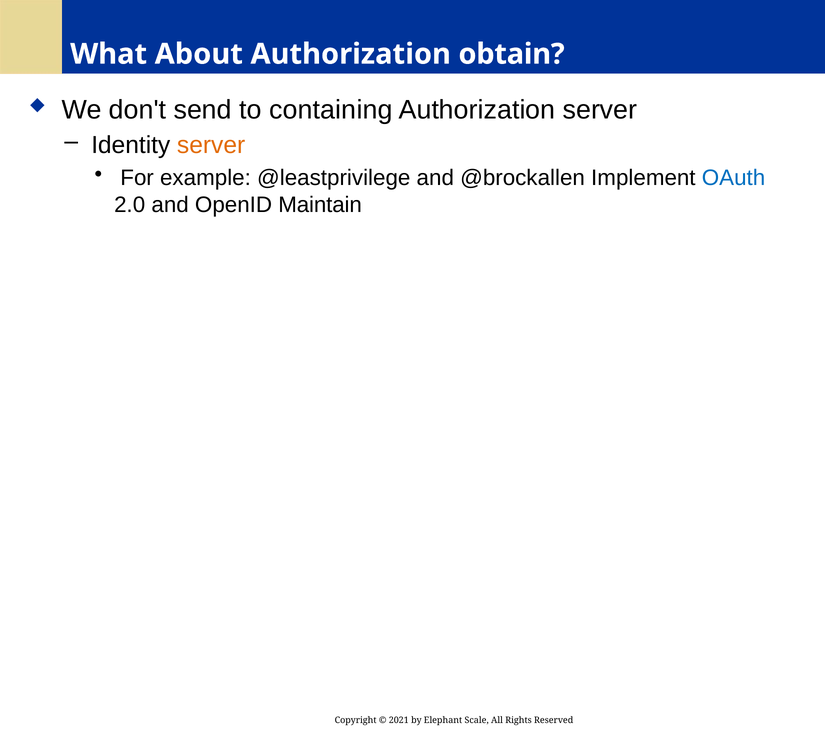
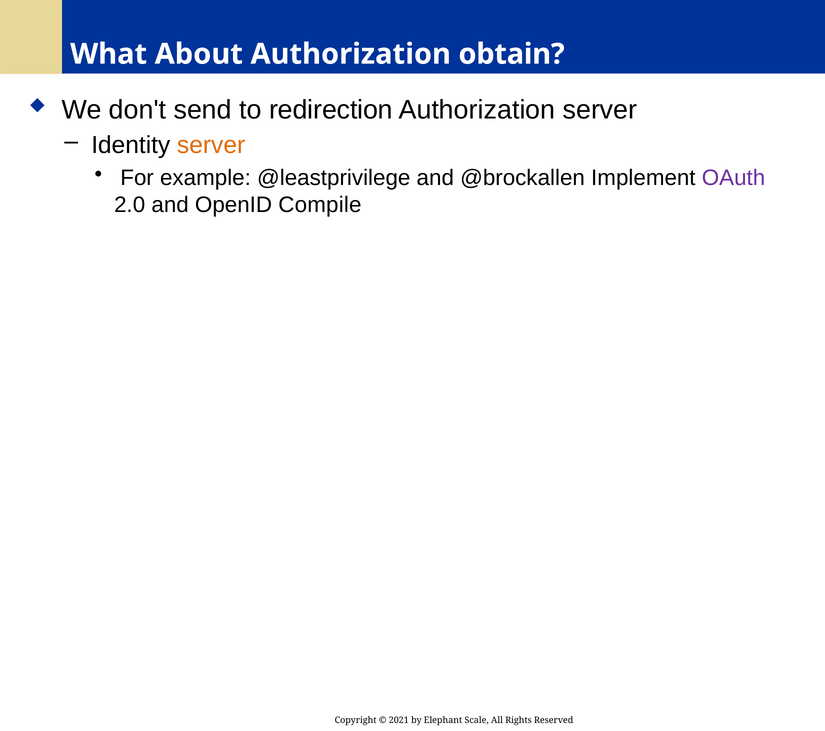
containing: containing -> redirection
OAuth colour: blue -> purple
Maintain: Maintain -> Compile
